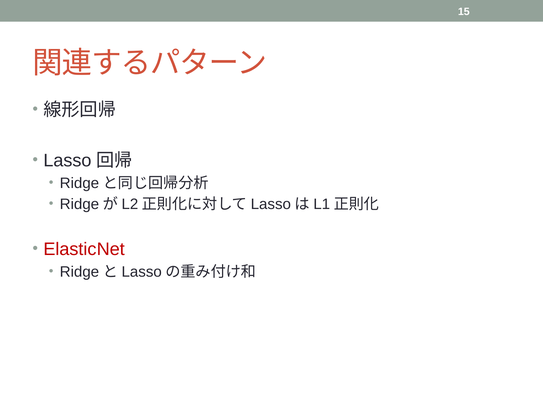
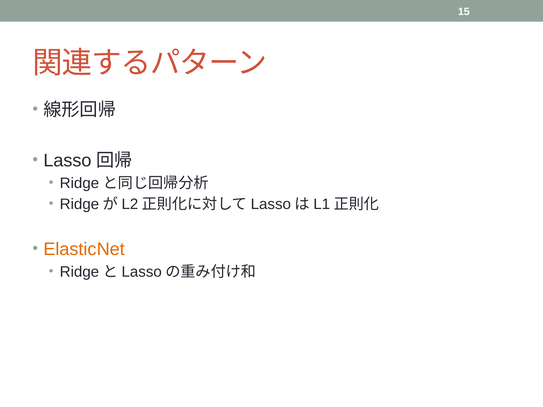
ElasticNet colour: red -> orange
